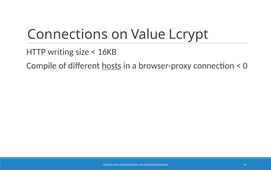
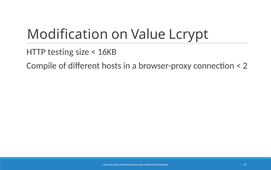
Connections: Connections -> Modification
writing: writing -> testing
hosts underline: present -> none
0: 0 -> 2
